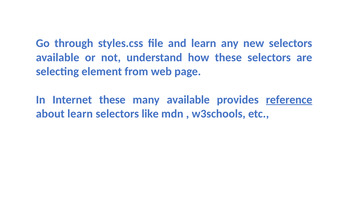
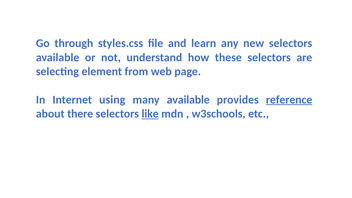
Internet these: these -> using
about learn: learn -> there
like underline: none -> present
